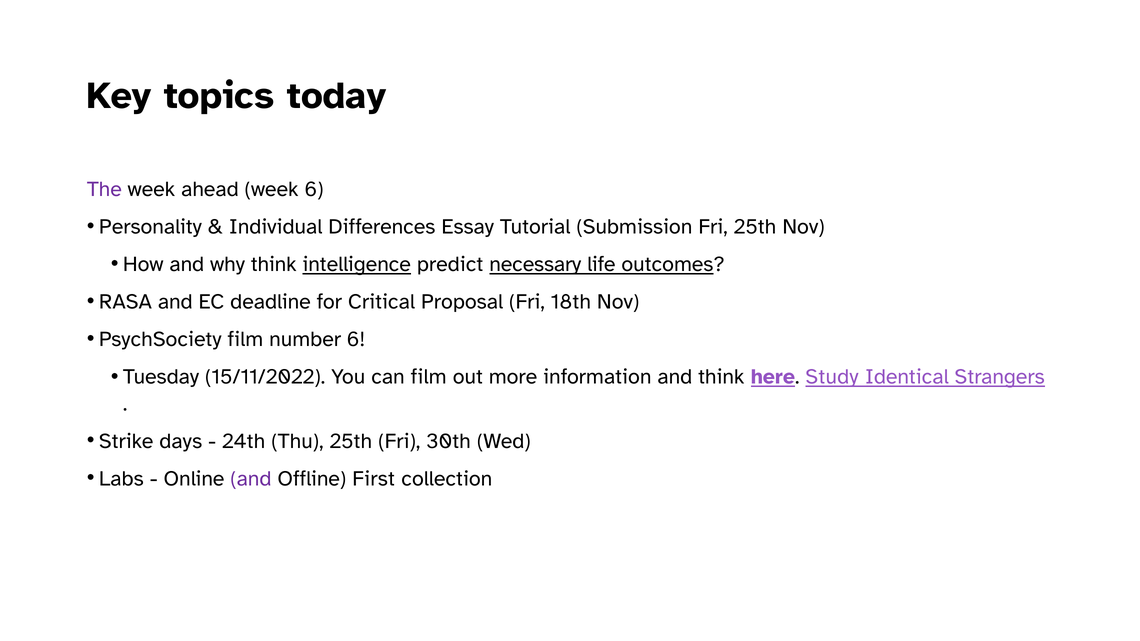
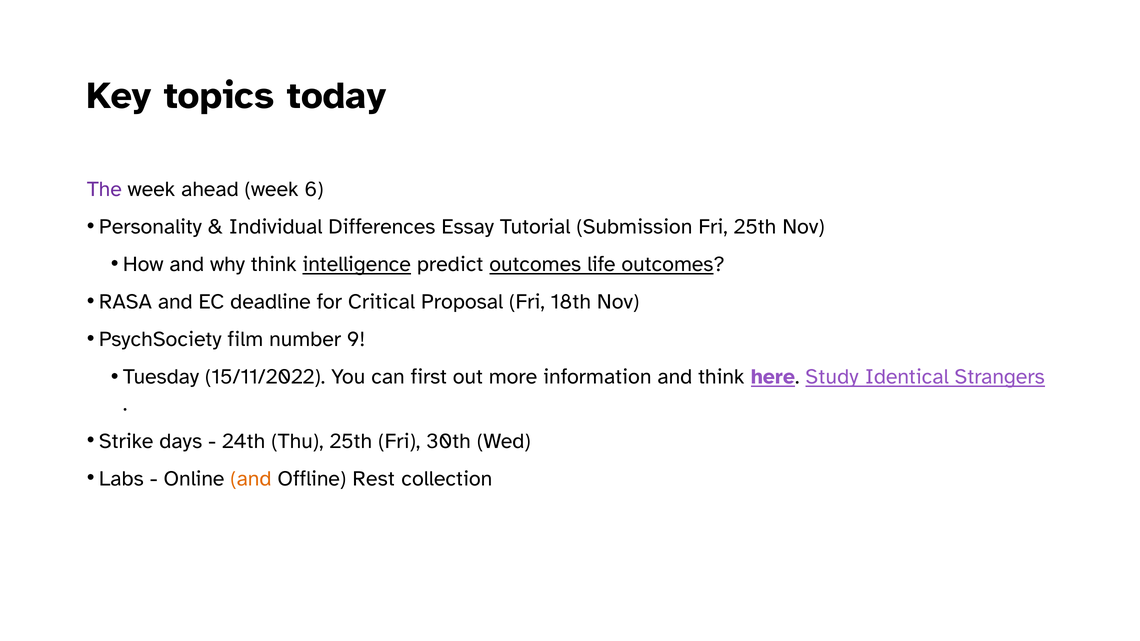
predict necessary: necessary -> outcomes
number 6: 6 -> 9
can film: film -> first
and at (251, 479) colour: purple -> orange
First: First -> Rest
